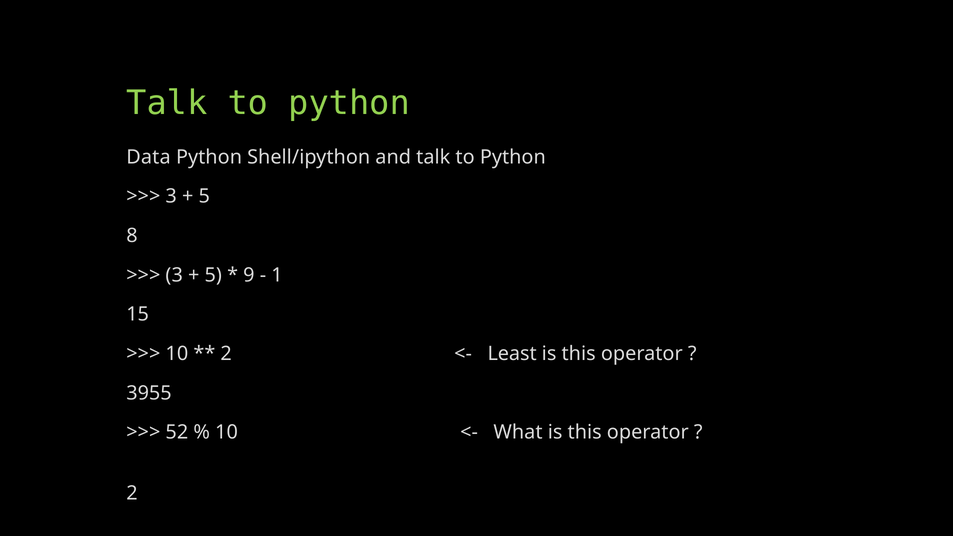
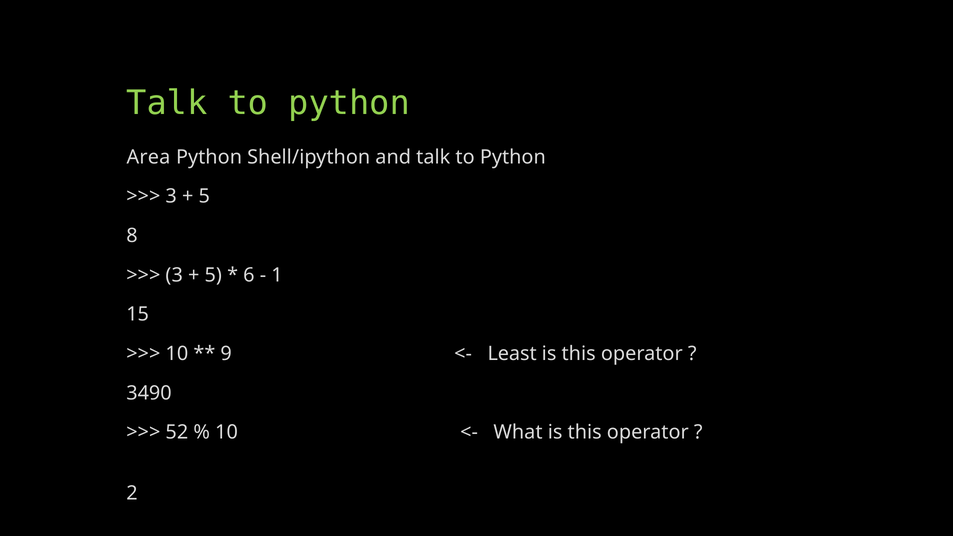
Data: Data -> Area
9: 9 -> 6
2 at (226, 354): 2 -> 9
3955: 3955 -> 3490
